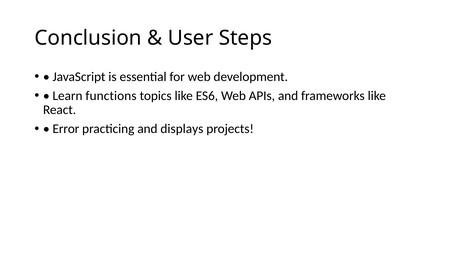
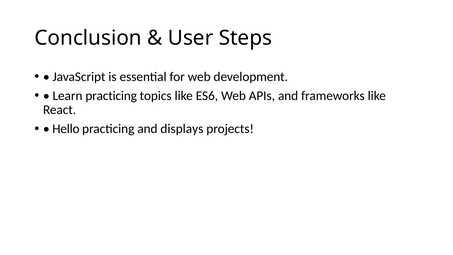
Learn functions: functions -> practicing
Error: Error -> Hello
